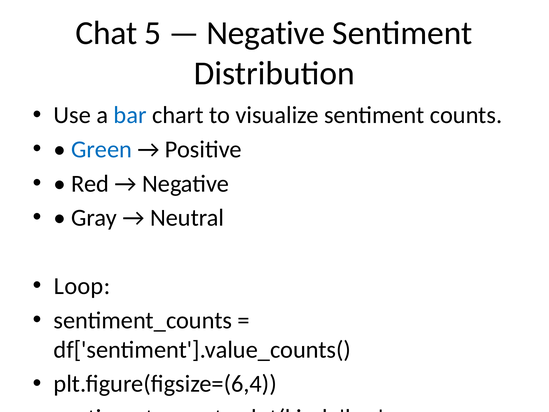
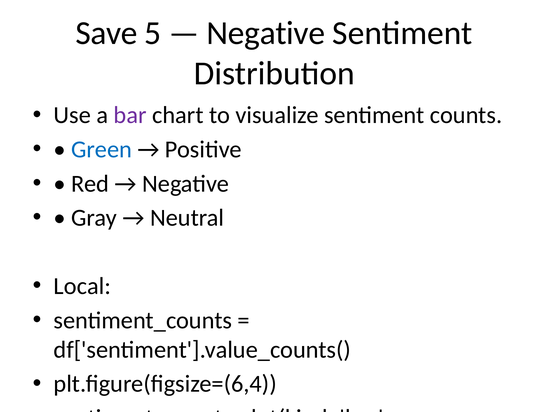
Chat: Chat -> Save
bar colour: blue -> purple
Loop: Loop -> Local
